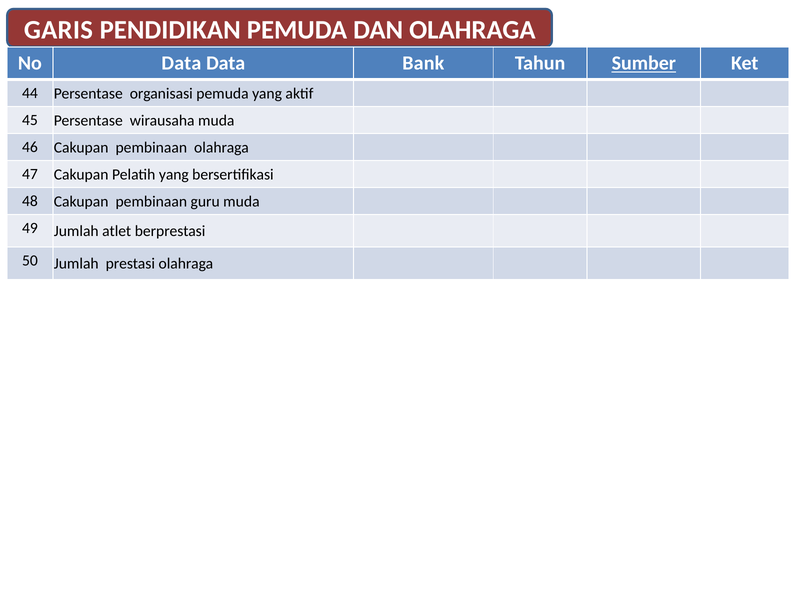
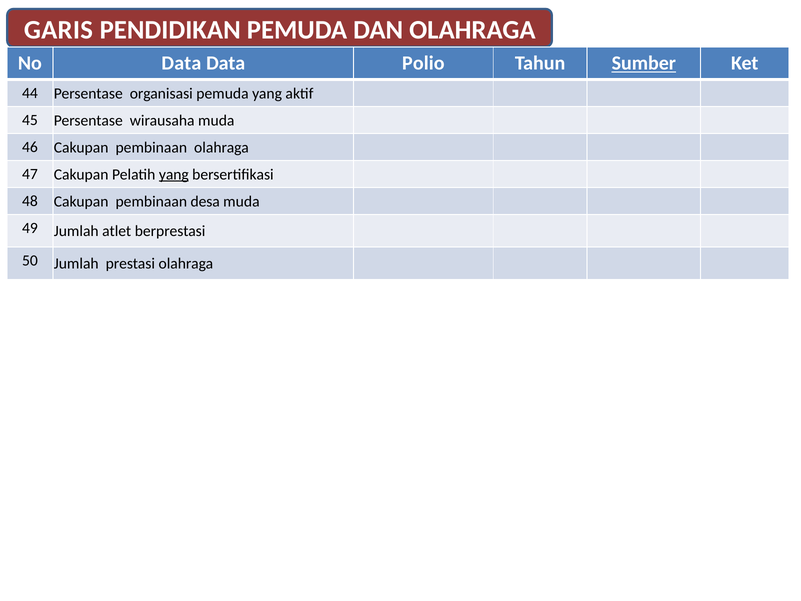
Bank: Bank -> Polio
yang at (174, 174) underline: none -> present
guru: guru -> desa
